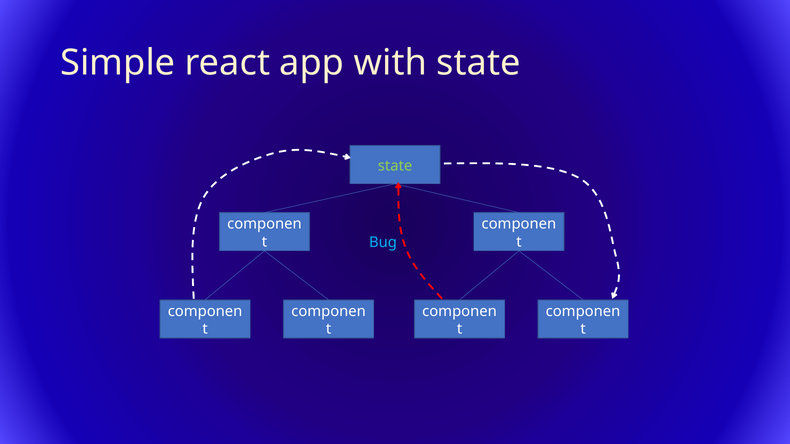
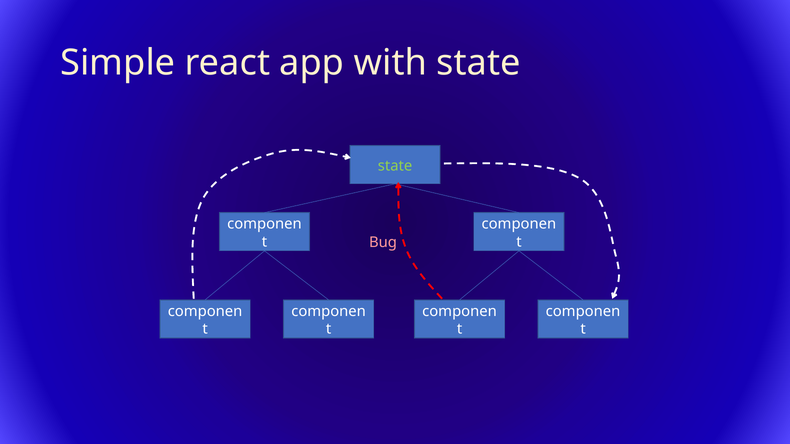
Bug colour: light blue -> pink
